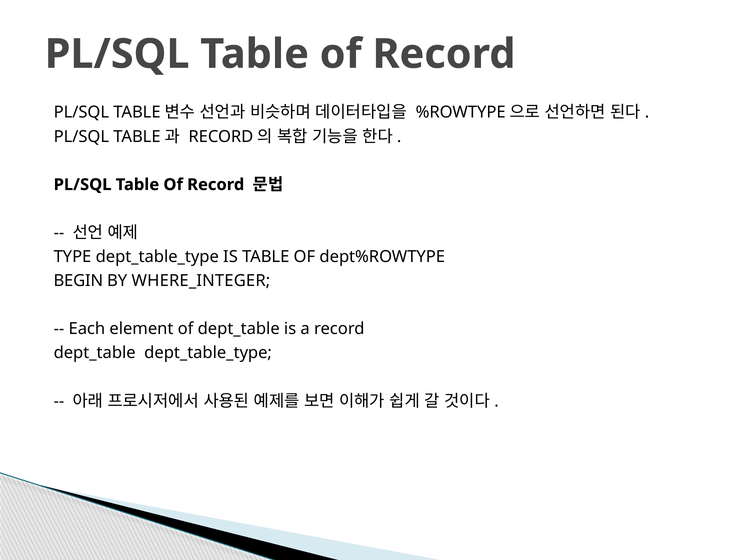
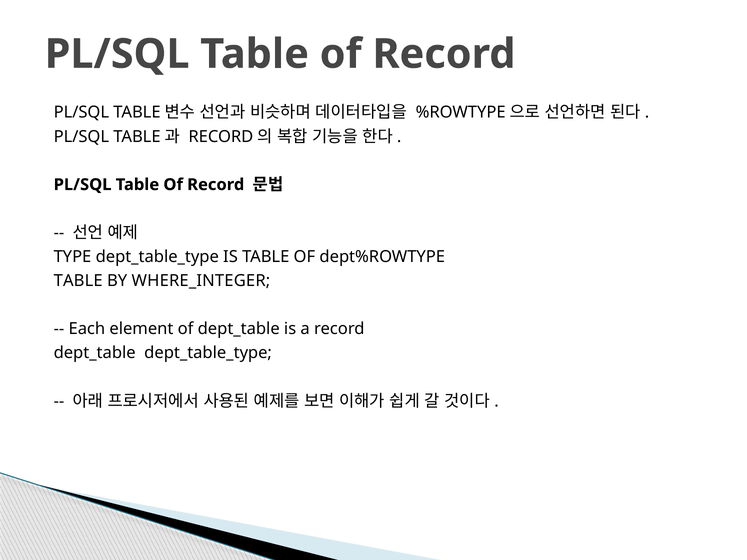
BEGIN at (78, 281): BEGIN -> TABLE
